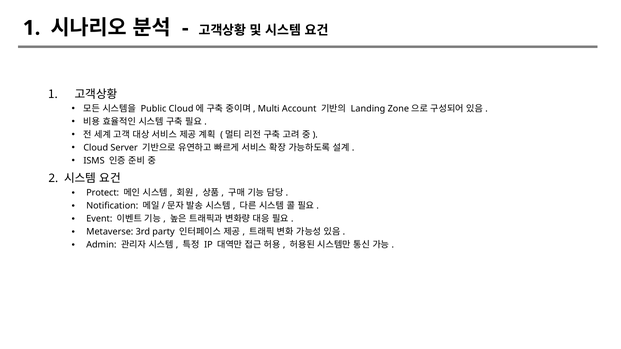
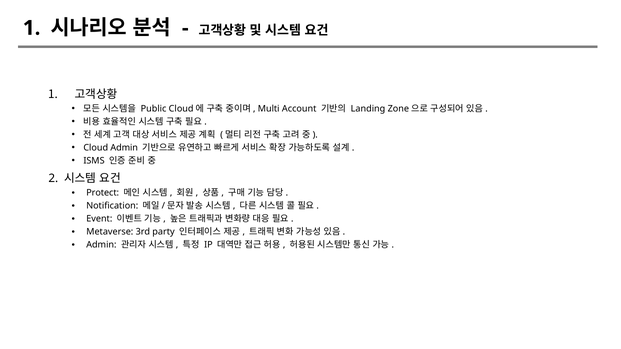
Cloud Server: Server -> Admin
